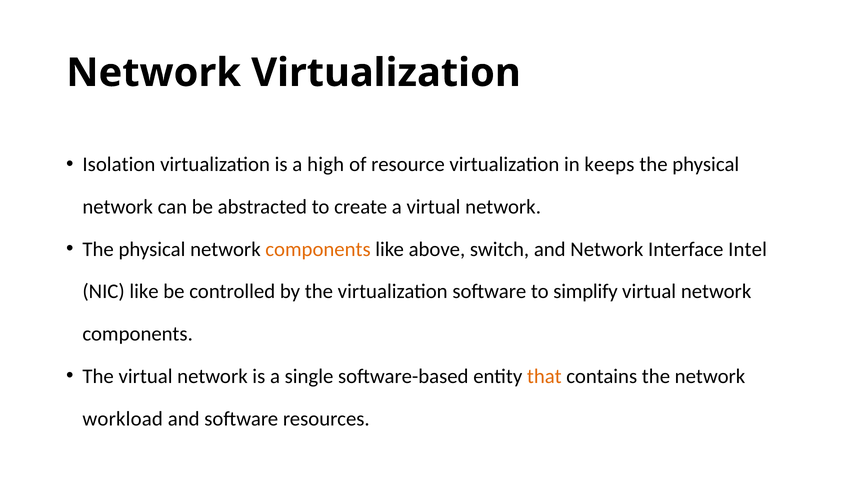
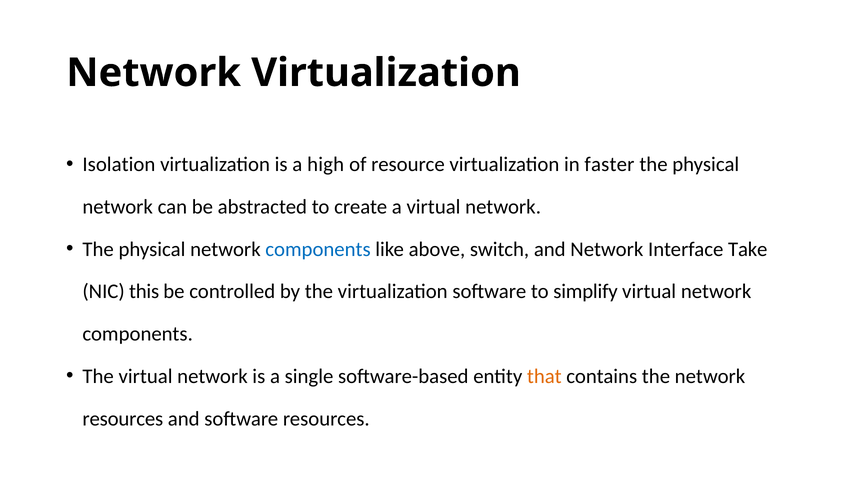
keeps: keeps -> faster
components at (318, 249) colour: orange -> blue
Intel: Intel -> Take
NIC like: like -> this
workload at (123, 419): workload -> resources
